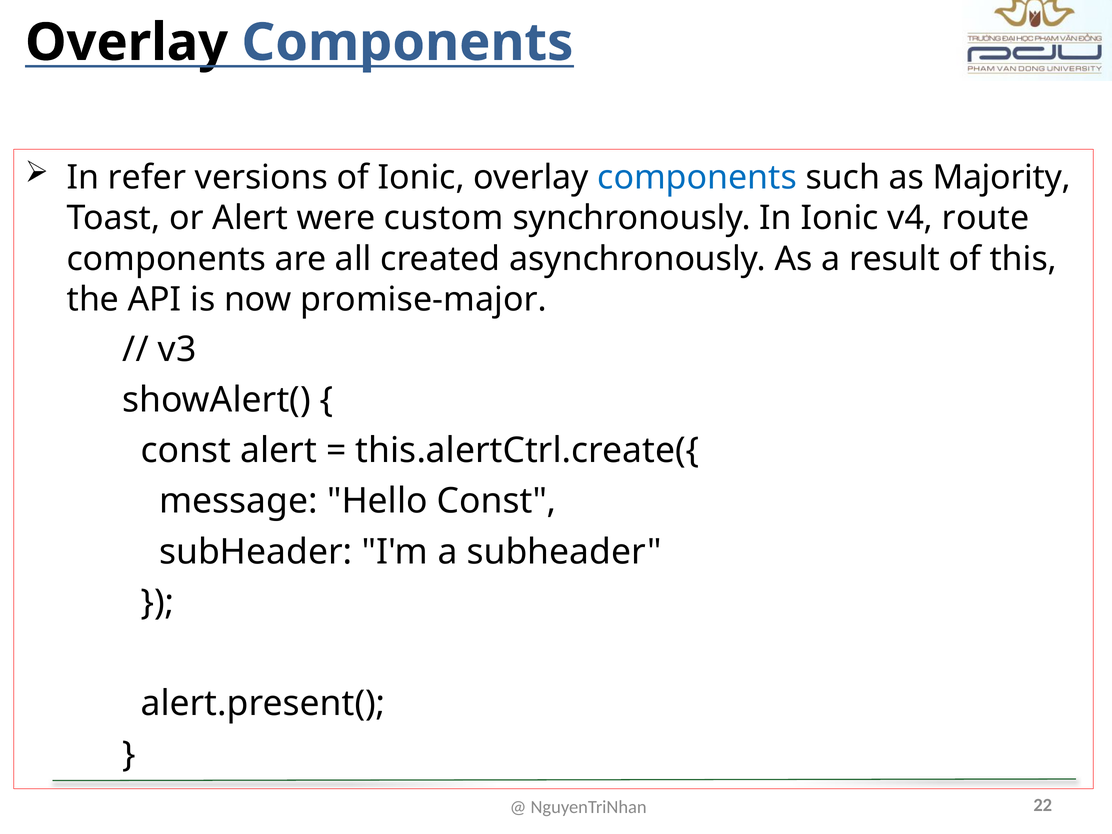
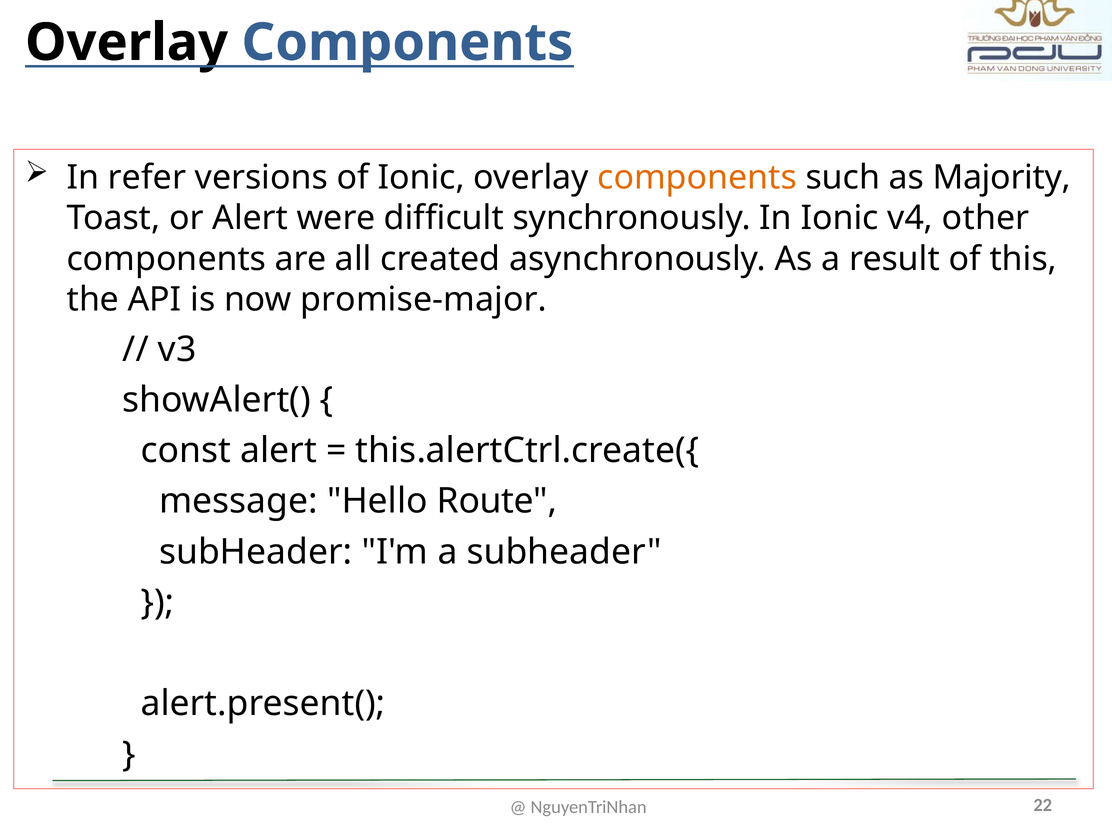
components at (697, 177) colour: blue -> orange
custom: custom -> difficult
route: route -> other
Hello Const: Const -> Route
